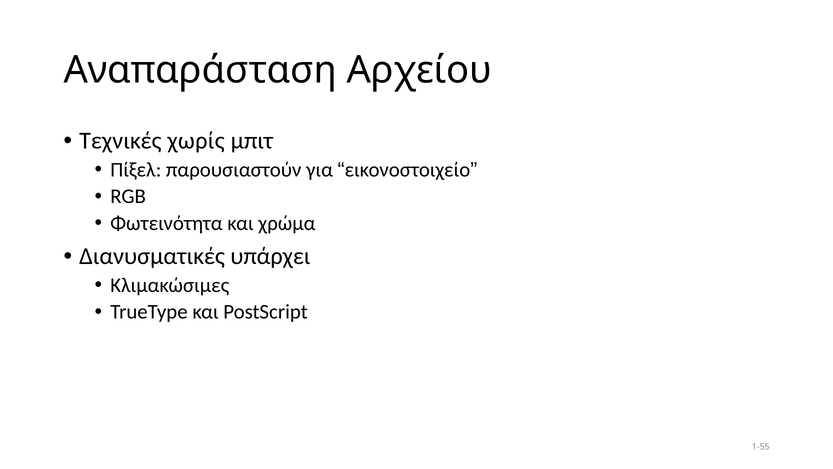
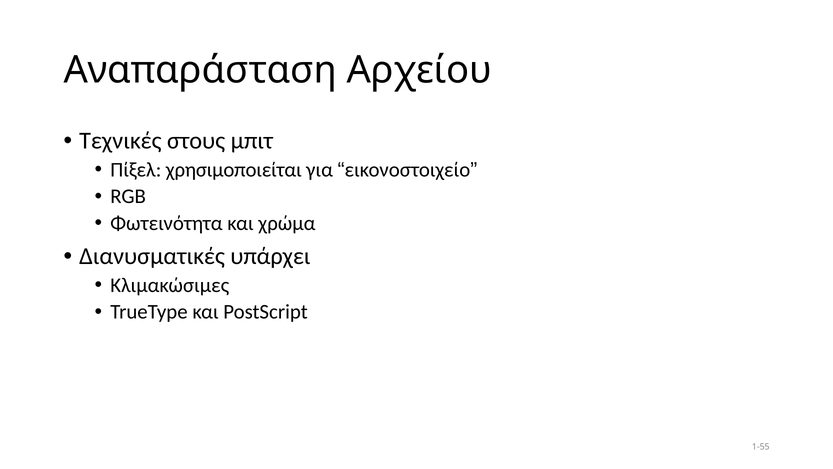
χωρίς: χωρίς -> στους
παρουσιαστούν: παρουσιαστούν -> χρησιμοποιείται
